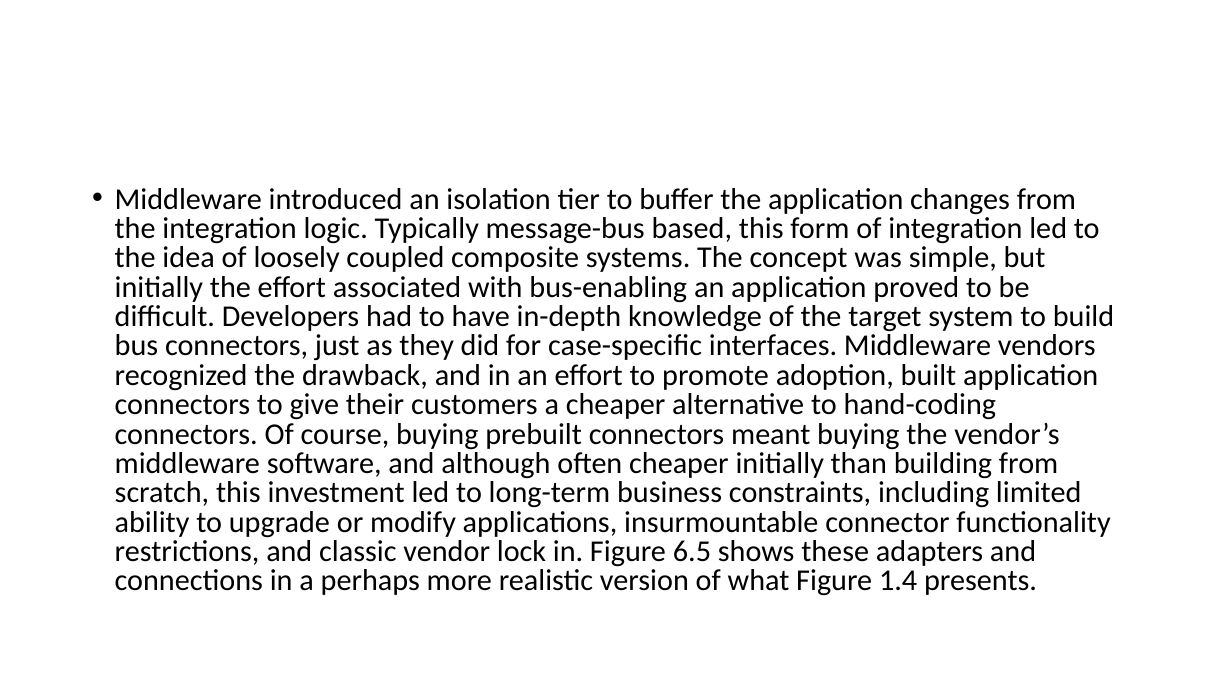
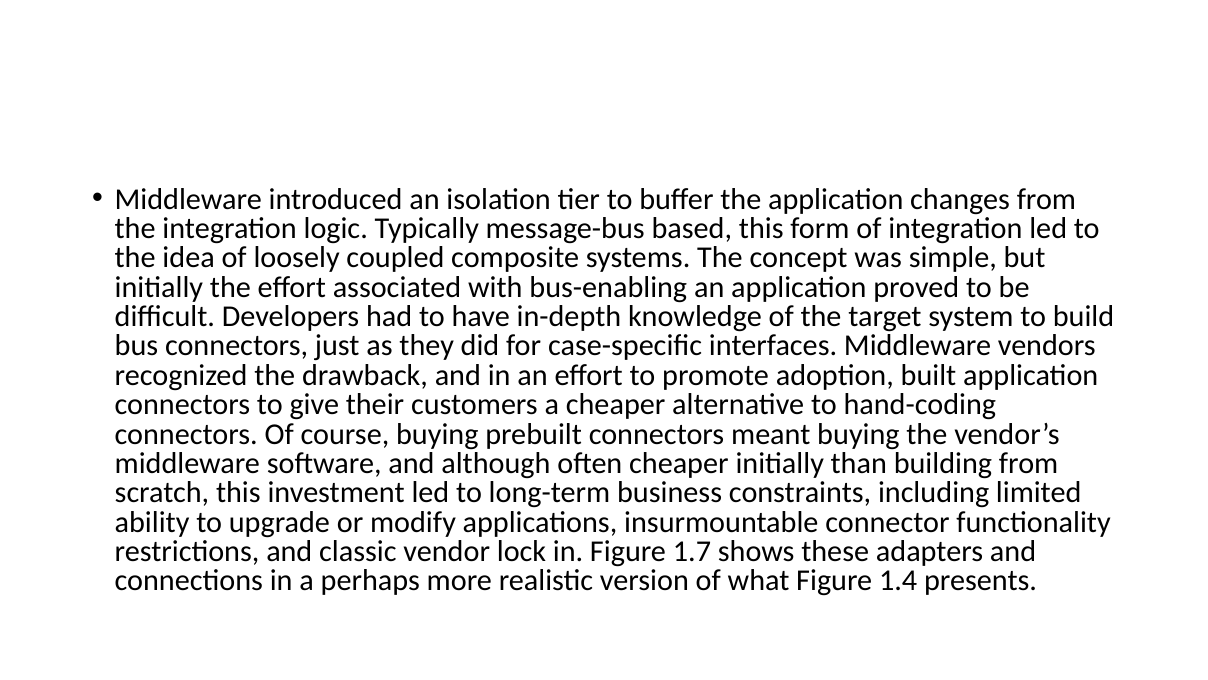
6.5: 6.5 -> 1.7
